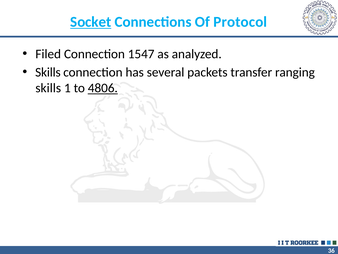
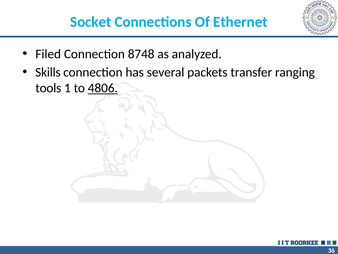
Socket underline: present -> none
Protocol: Protocol -> Ethernet
1547: 1547 -> 8748
skills at (48, 88): skills -> tools
